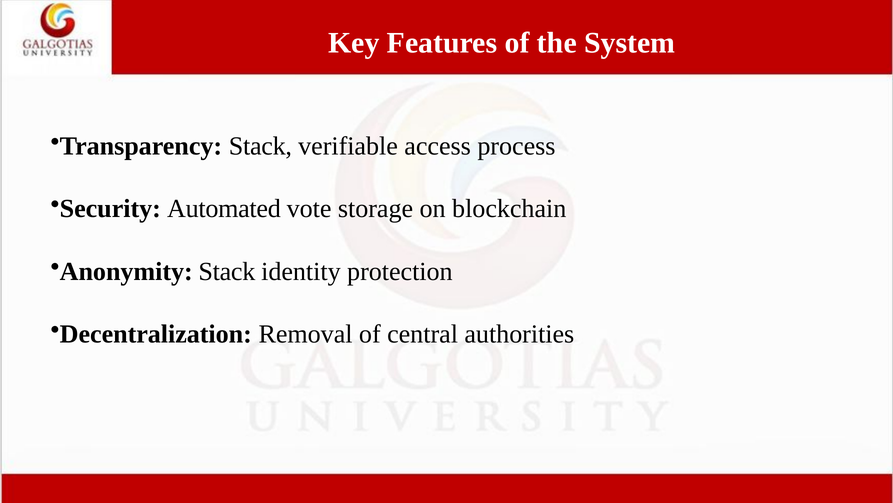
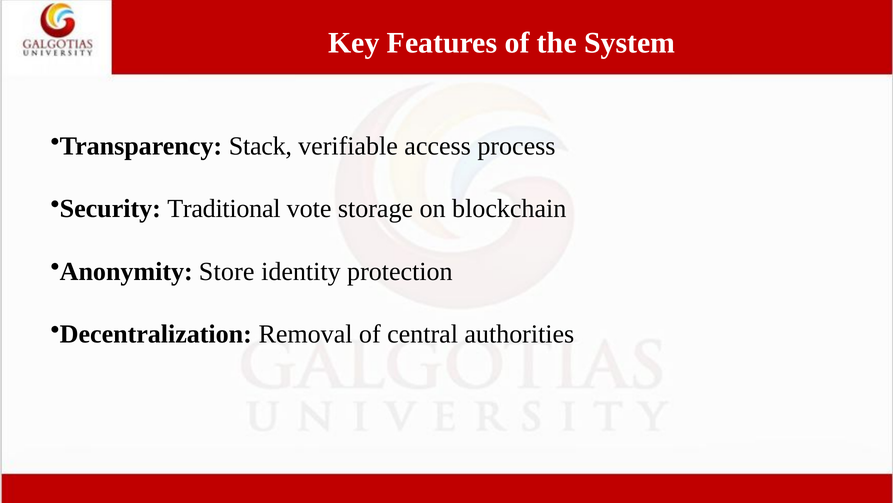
Automated: Automated -> Traditional
Anonymity Stack: Stack -> Store
